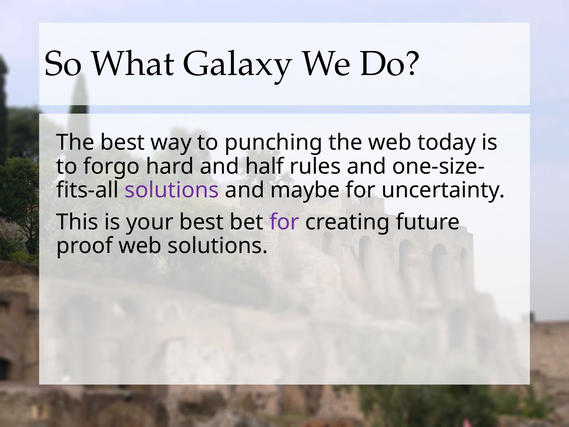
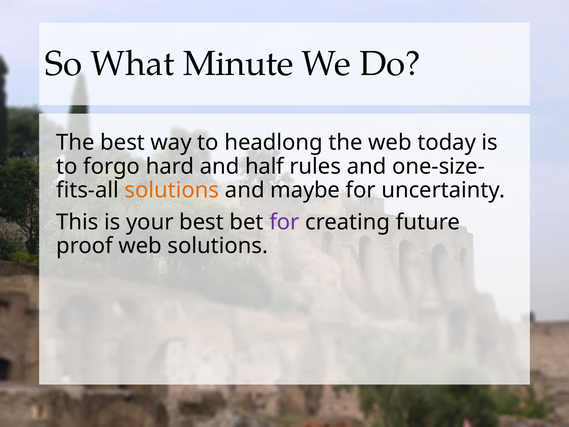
Galaxy: Galaxy -> Minute
punching: punching -> headlong
solutions at (172, 190) colour: purple -> orange
